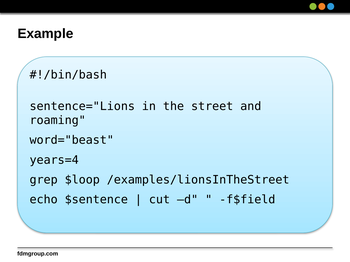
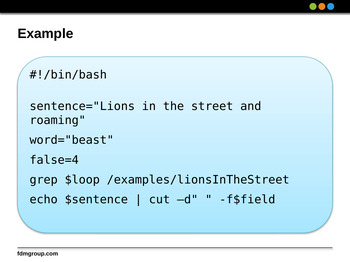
years=4: years=4 -> false=4
